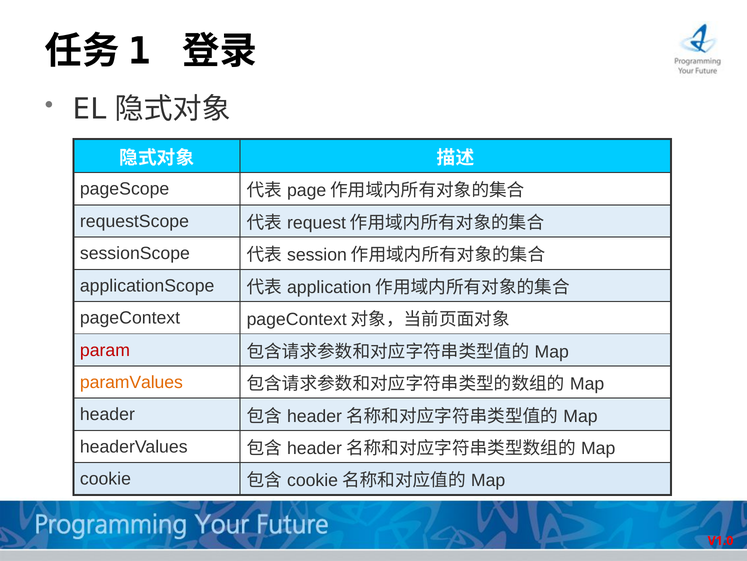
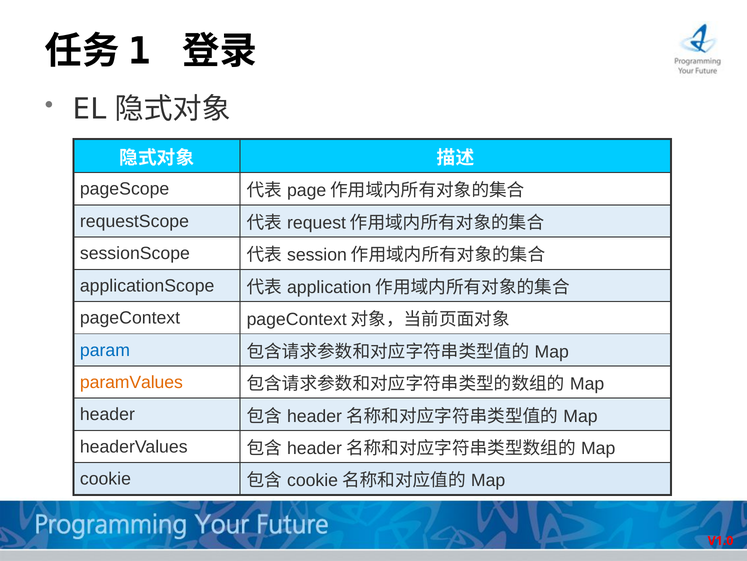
param colour: red -> blue
